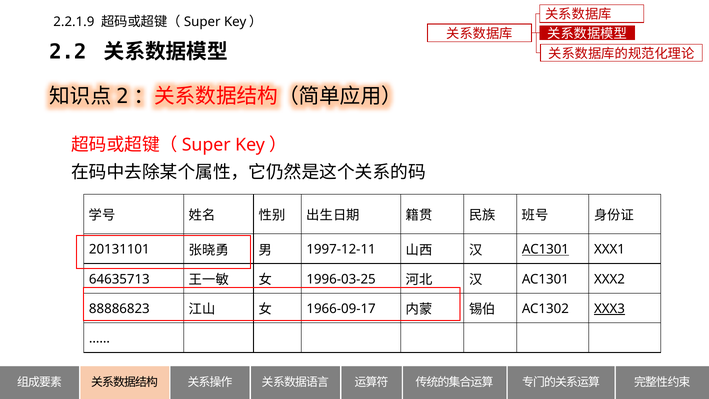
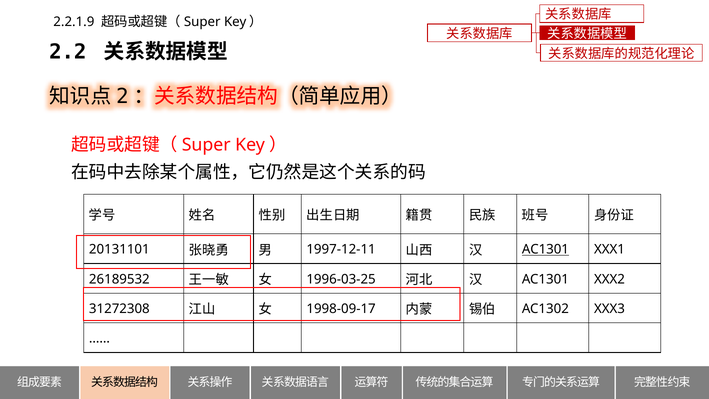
64635713: 64635713 -> 26189532
88886823: 88886823 -> 31272308
1966-09-17: 1966-09-17 -> 1998-09-17
XXX3 underline: present -> none
